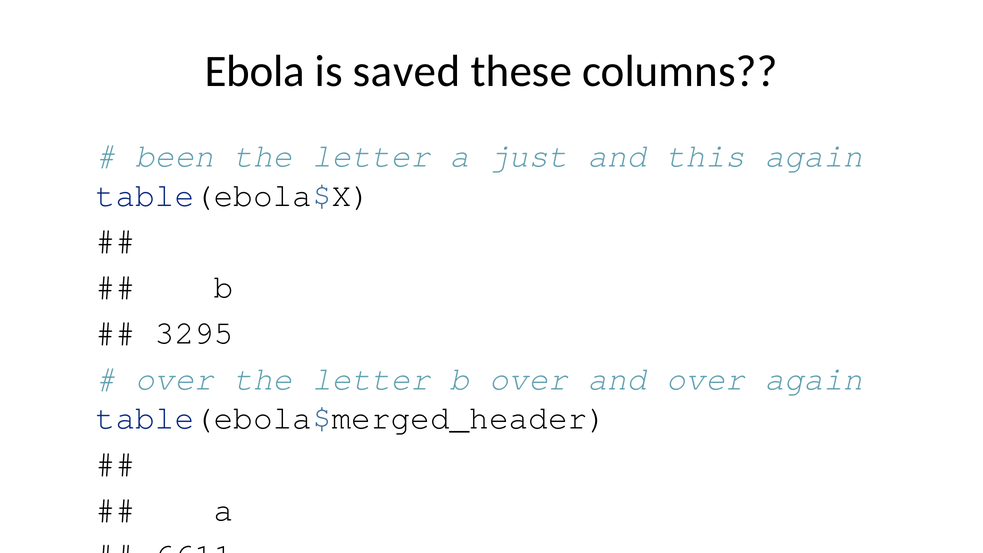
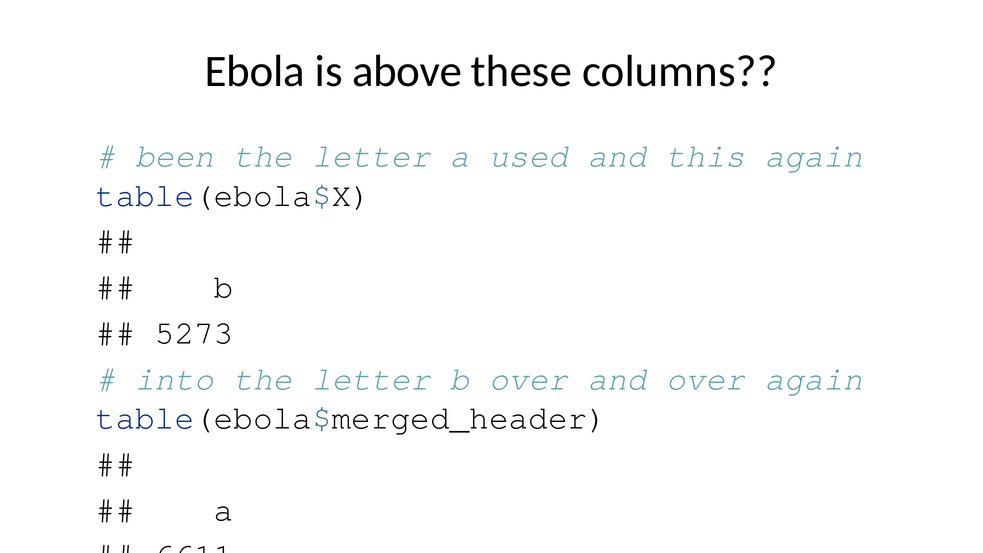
saved: saved -> above
a just: just -> used
3295: 3295 -> 5273
over at (175, 379): over -> into
